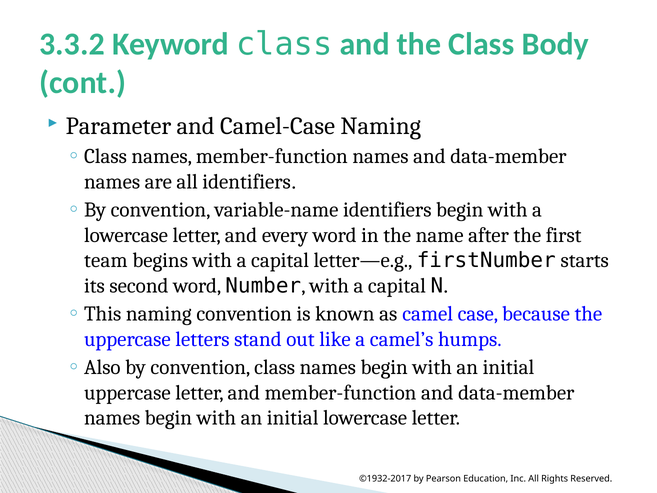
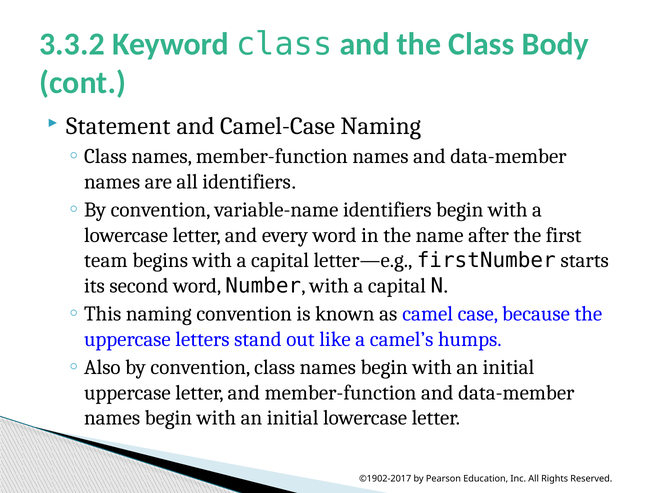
Parameter: Parameter -> Statement
©1932-2017: ©1932-2017 -> ©1902-2017
